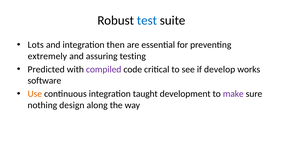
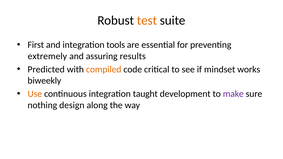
test colour: blue -> orange
Lots: Lots -> First
then: then -> tools
testing: testing -> results
compiled colour: purple -> orange
develop: develop -> mindset
software: software -> biweekly
